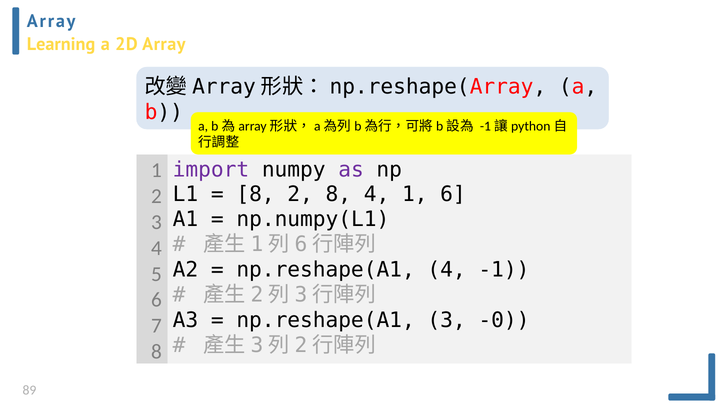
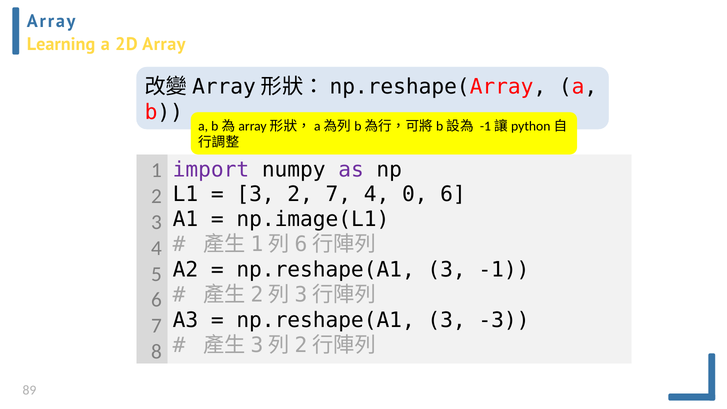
8 at (256, 194): 8 -> 3
2 8: 8 -> 7
4 1: 1 -> 0
np.numpy(L1: np.numpy(L1 -> np.image(L1
4 at (447, 270): 4 -> 3
-0: -0 -> -3
